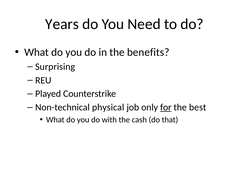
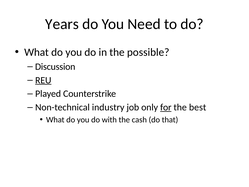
benefits: benefits -> possible
Surprising: Surprising -> Discussion
REU underline: none -> present
physical: physical -> industry
